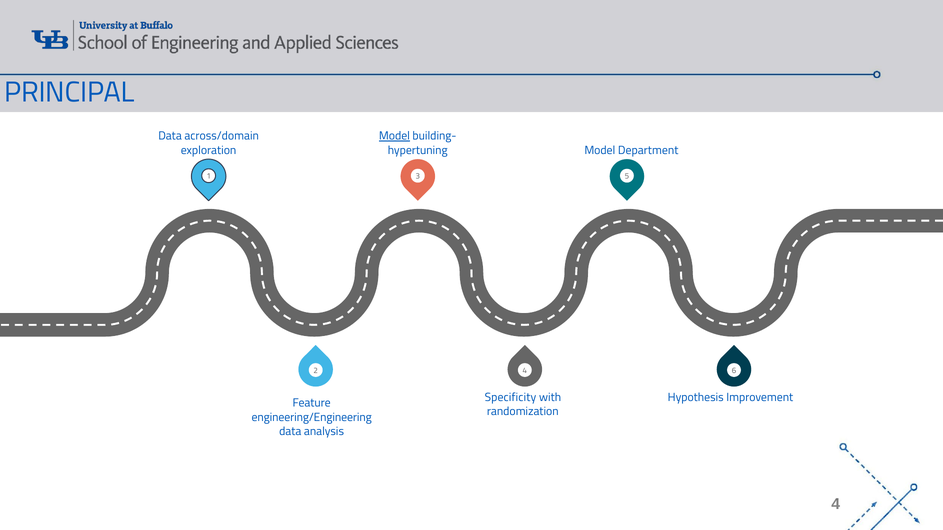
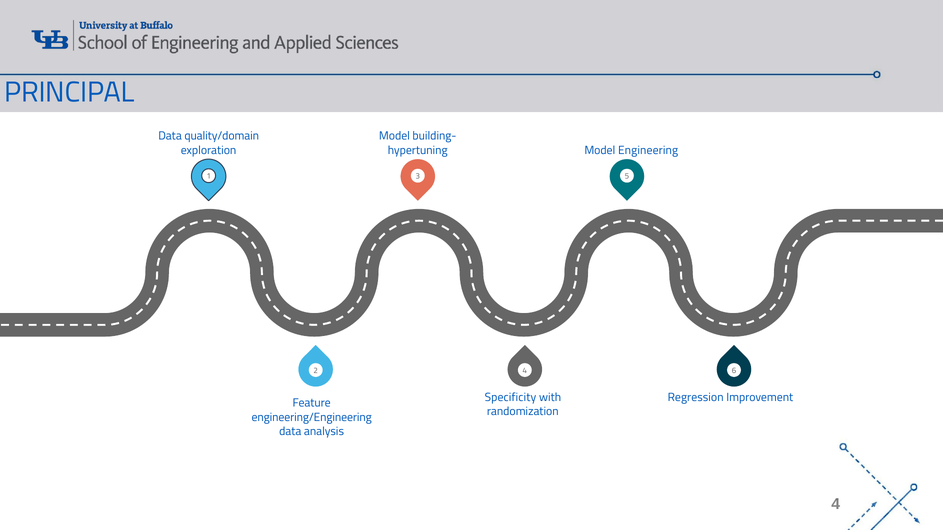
across/domain: across/domain -> quality/domain
Model at (394, 136) underline: present -> none
Department: Department -> Engineering
Hypothesis: Hypothesis -> Regression
